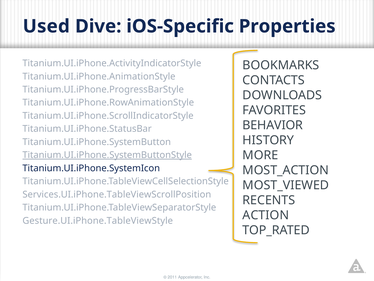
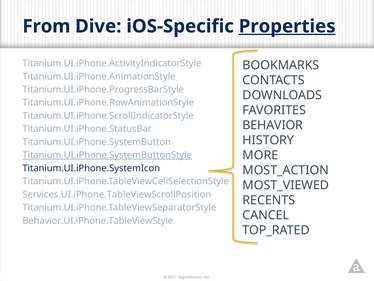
Used: Used -> From
Properties underline: none -> present
ACTION: ACTION -> CANCEL
Gesture.UI.iPhone.TableViewStyle: Gesture.UI.iPhone.TableViewStyle -> Behavior.UI.iPhone.TableViewStyle
